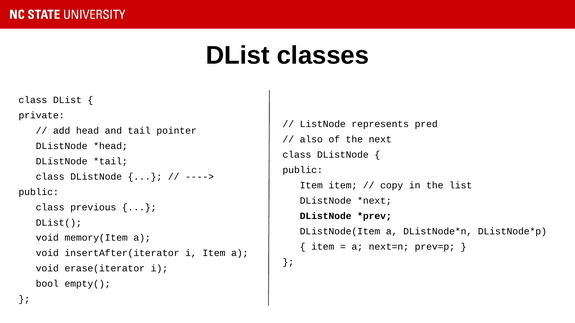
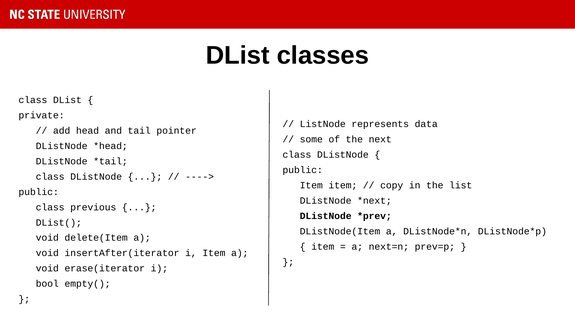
pred: pred -> data
also: also -> some
memory(Item: memory(Item -> delete(Item
